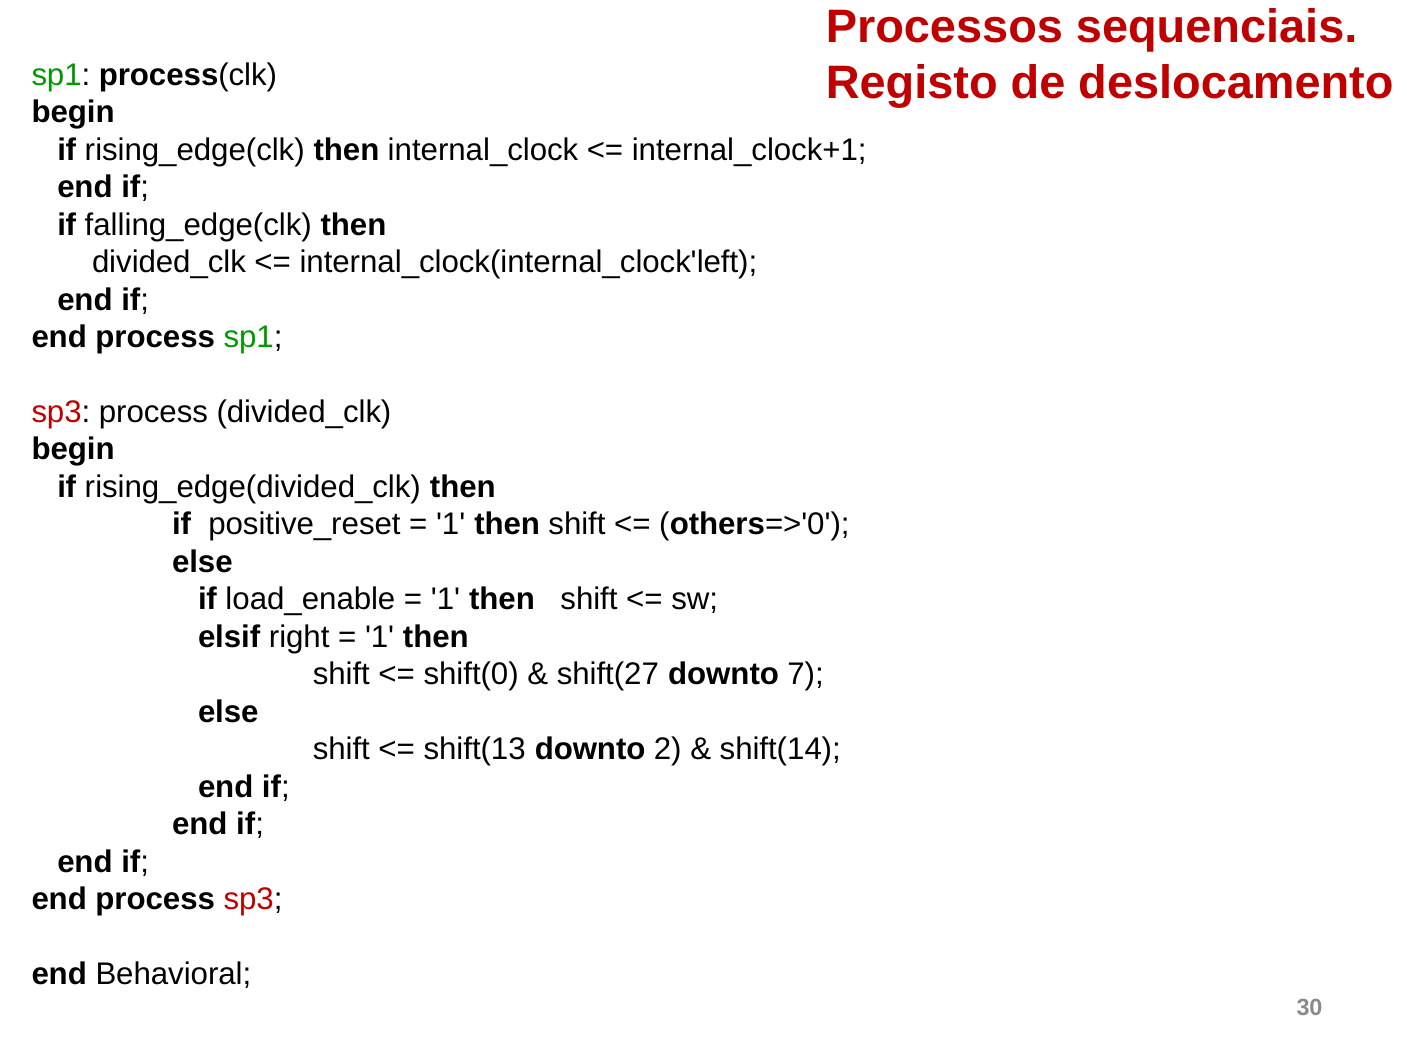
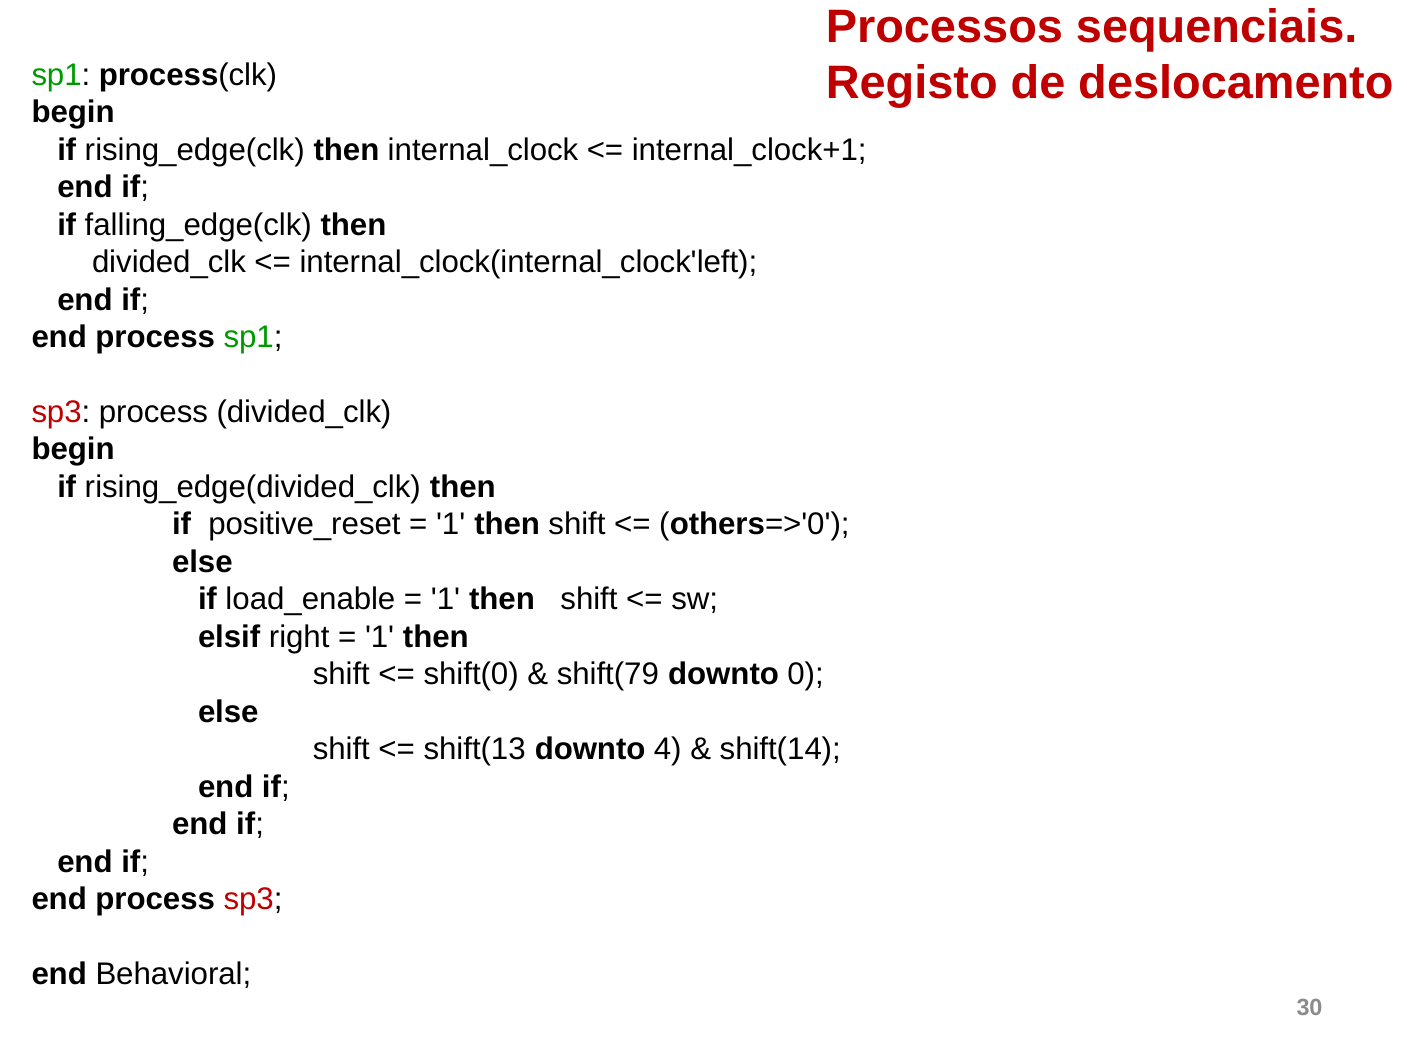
shift(27: shift(27 -> shift(79
7: 7 -> 0
2: 2 -> 4
